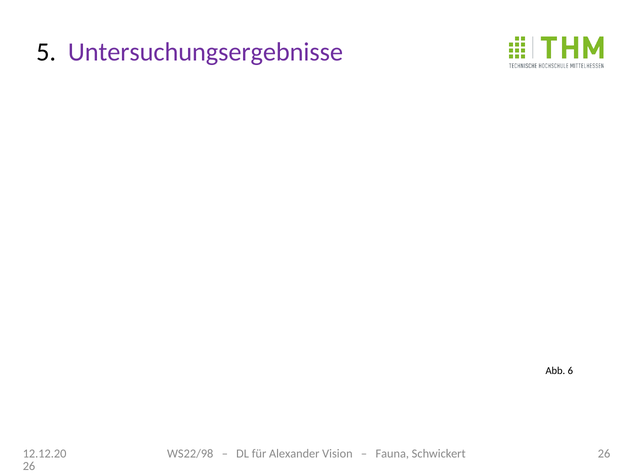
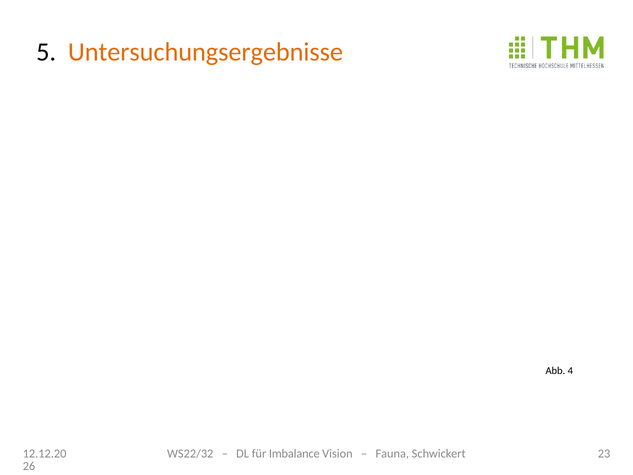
Untersuchungsergebnisse colour: purple -> orange
6: 6 -> 4
WS22/98: WS22/98 -> WS22/32
Alexander: Alexander -> Imbalance
Schwickert 26: 26 -> 23
